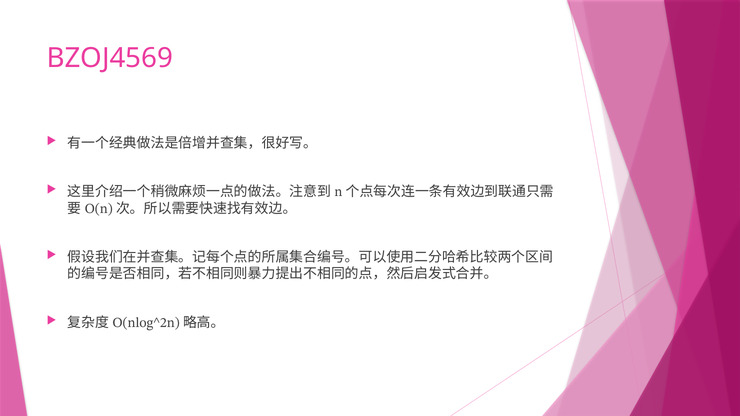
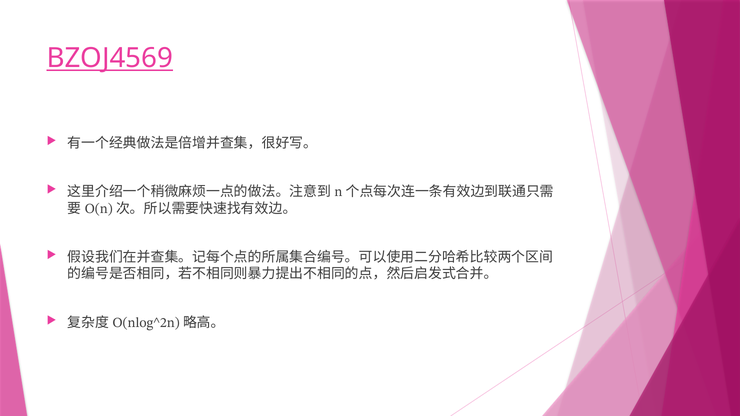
BZOJ4569 underline: none -> present
